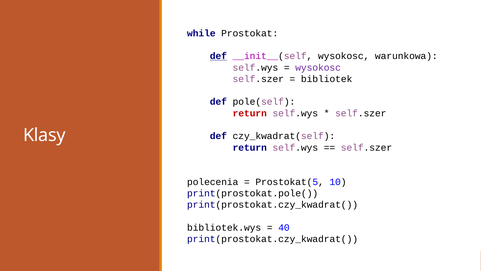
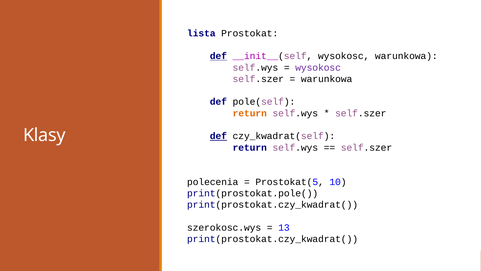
while: while -> lista
bibliotek at (327, 79): bibliotek -> warunkowa
return at (250, 113) colour: red -> orange
def at (218, 136) underline: none -> present
bibliotek.wys: bibliotek.wys -> szerokosc.wys
40: 40 -> 13
